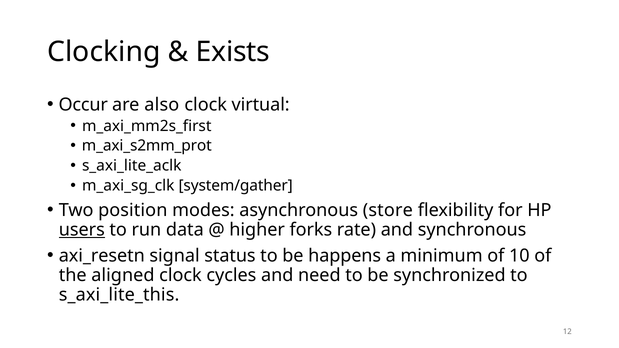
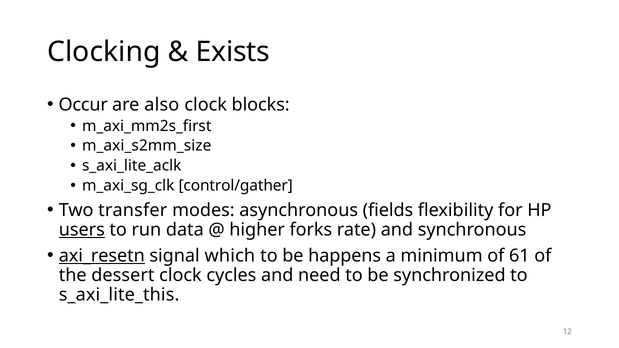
virtual: virtual -> blocks
m_axi_s2mm_prot: m_axi_s2mm_prot -> m_axi_s2mm_size
system/gather: system/gather -> control/gather
position: position -> transfer
store: store -> fields
axi_resetn underline: none -> present
status: status -> which
10: 10 -> 61
aligned: aligned -> dessert
